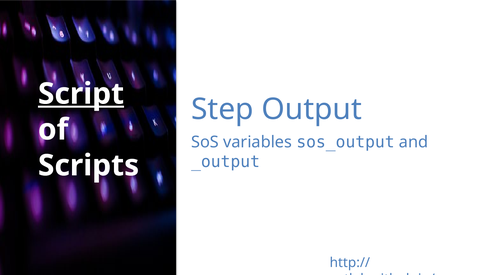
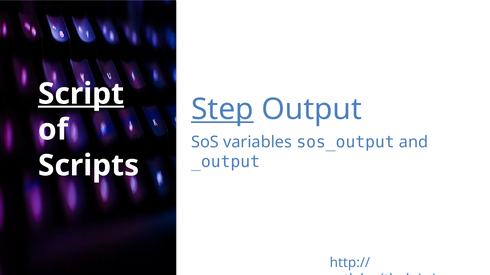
Step underline: none -> present
